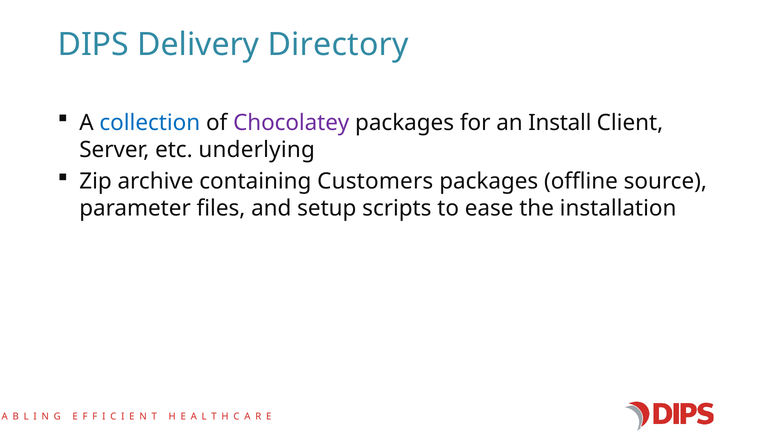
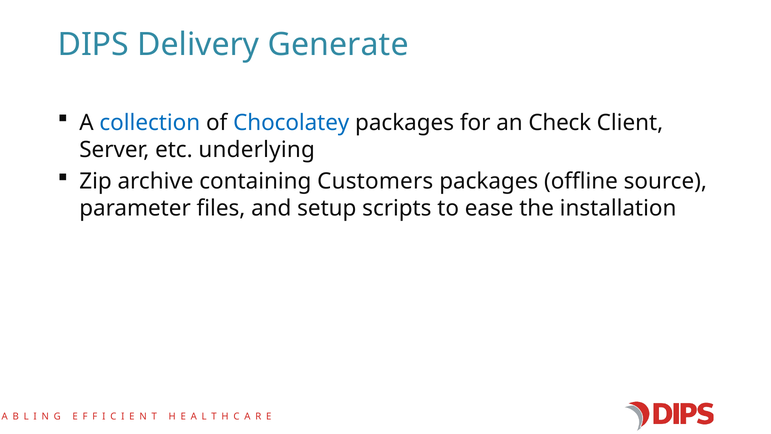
Directory: Directory -> Generate
Chocolatey colour: purple -> blue
Install: Install -> Check
